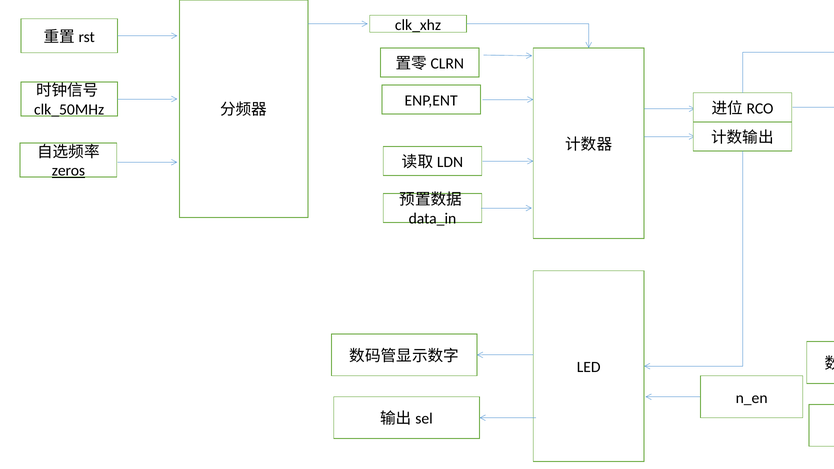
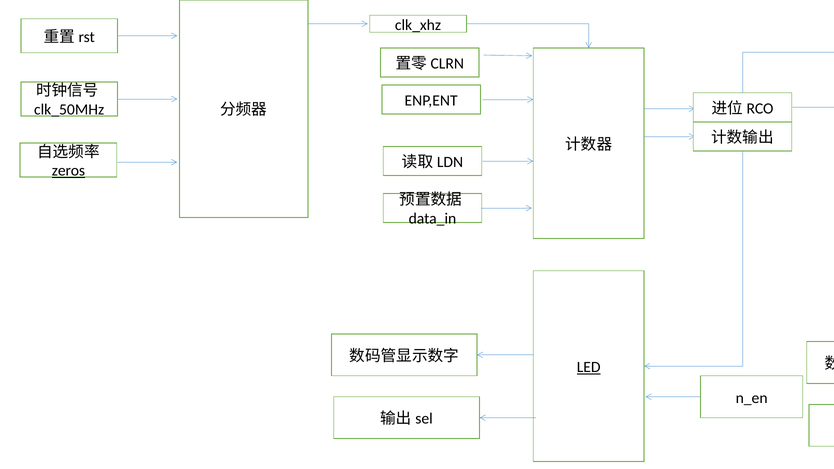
LED underline: none -> present
